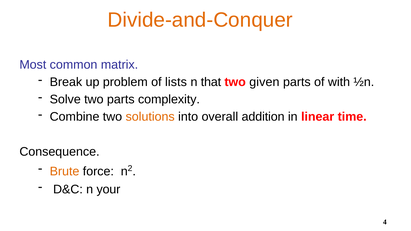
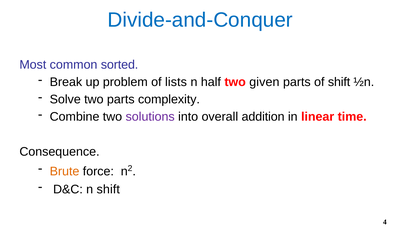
Divide-and-Conquer colour: orange -> blue
matrix: matrix -> sorted
that: that -> half
of with: with -> shift
solutions colour: orange -> purple
n your: your -> shift
